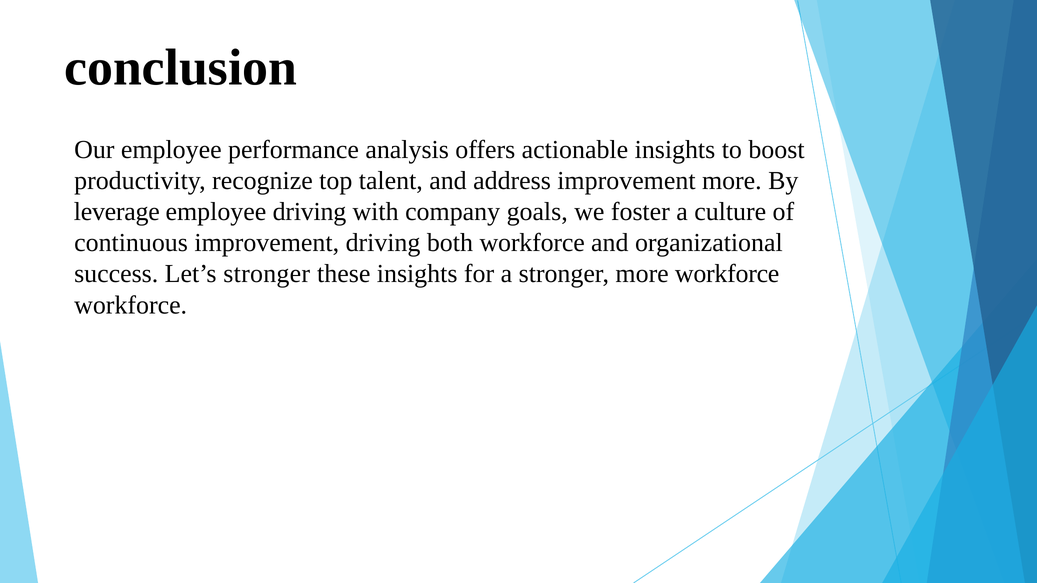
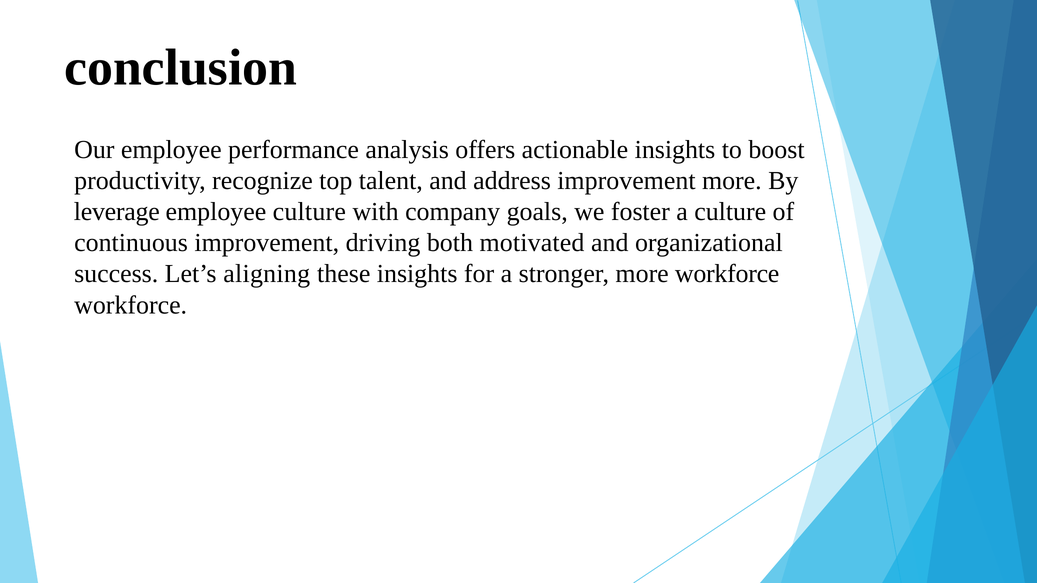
employee driving: driving -> culture
both workforce: workforce -> motivated
Let’s stronger: stronger -> aligning
